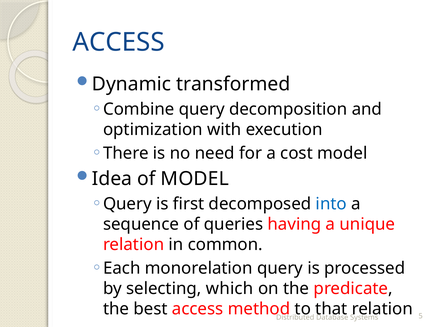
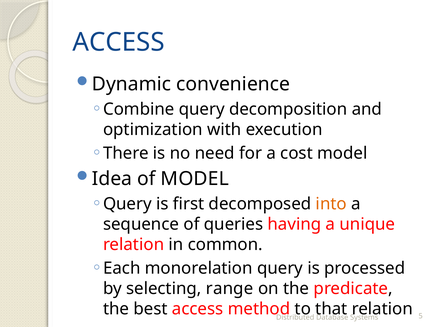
transformed: transformed -> convenience
into colour: blue -> orange
which: which -> range
